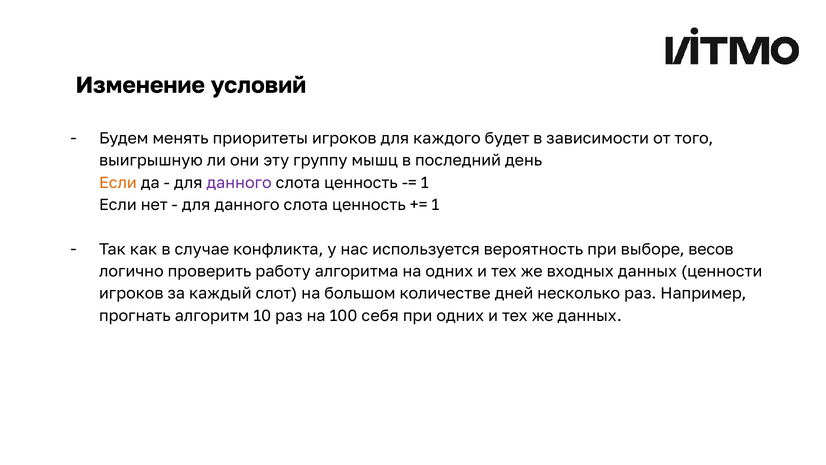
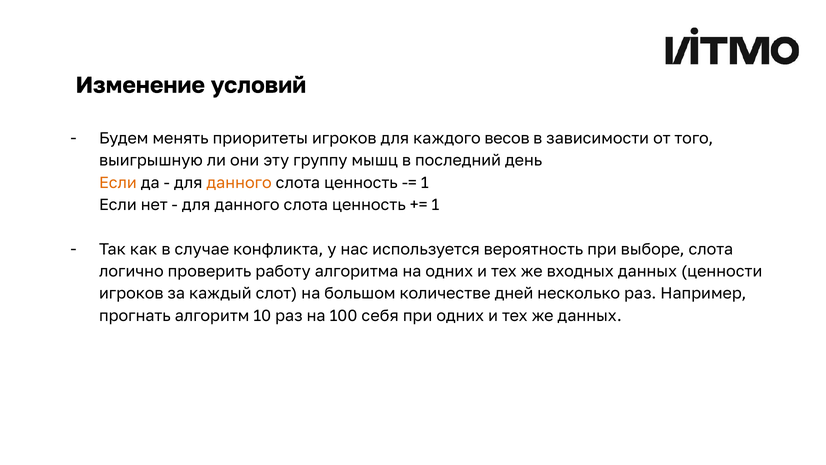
будет: будет -> весов
данного at (239, 183) colour: purple -> orange
выборе весов: весов -> слота
